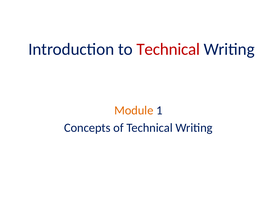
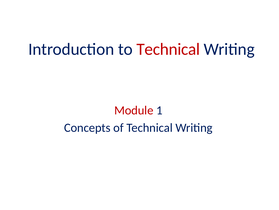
Module colour: orange -> red
